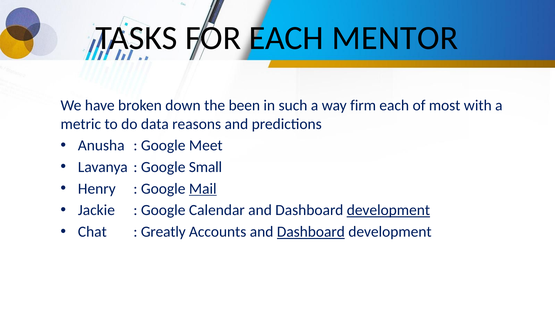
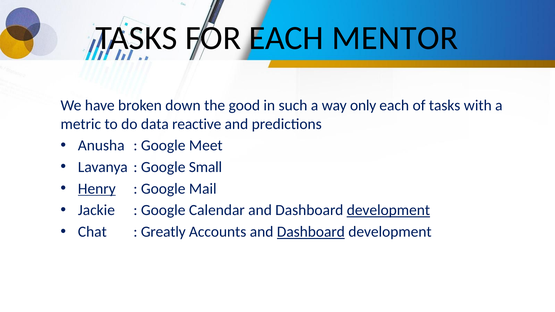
been: been -> good
firm: firm -> only
of most: most -> tasks
reasons: reasons -> reactive
Henry underline: none -> present
Mail underline: present -> none
